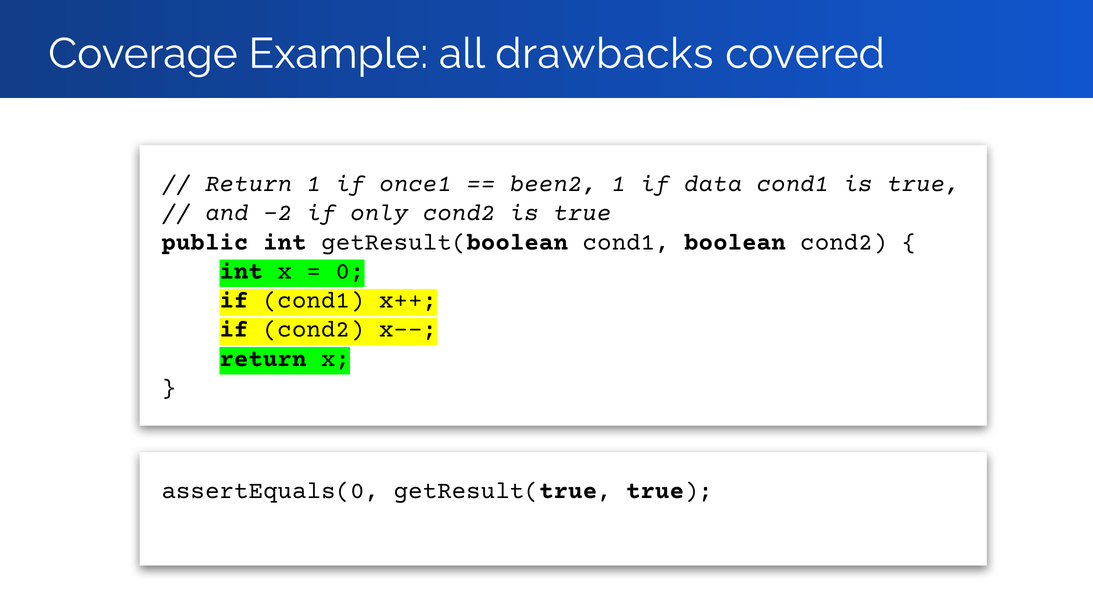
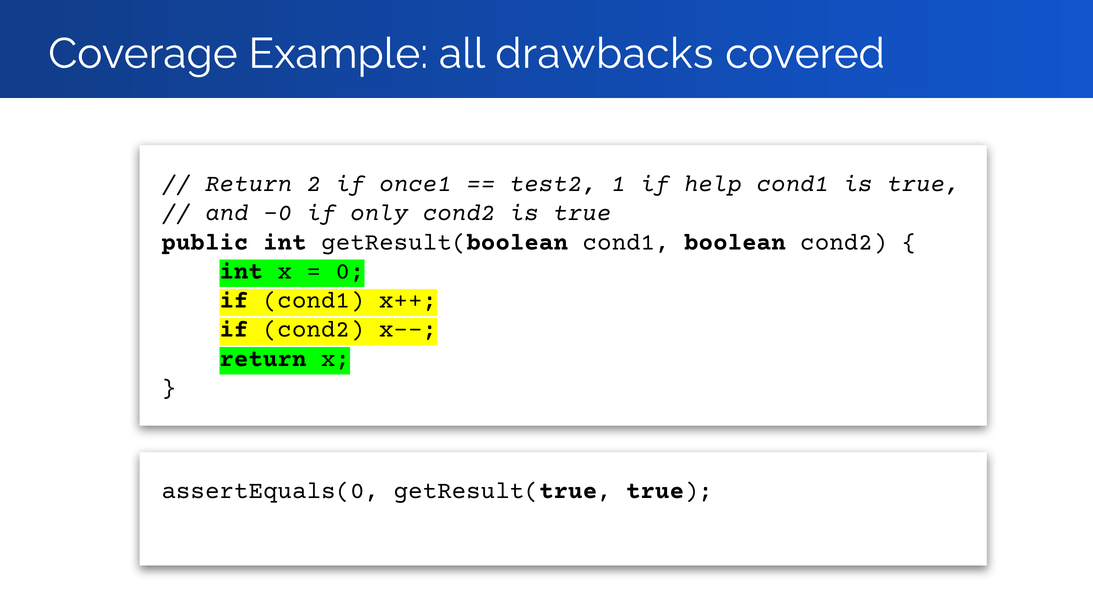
Return 1: 1 -> 2
been2: been2 -> test2
data: data -> help
-2: -2 -> -0
